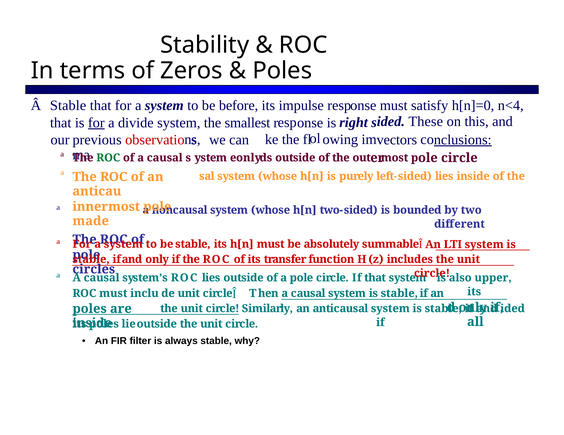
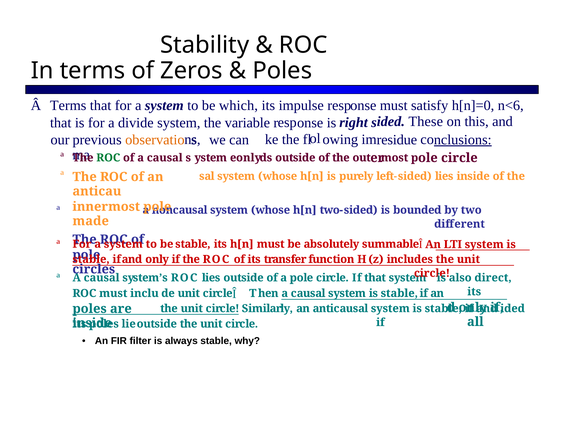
Â Stable: Stable -> Terms
before: before -> which
n<4: n<4 -> n<6
for at (96, 123) underline: present -> none
smallest: smallest -> variable
observatio colour: red -> orange
vectors: vectors -> residue
upper: upper -> direct
